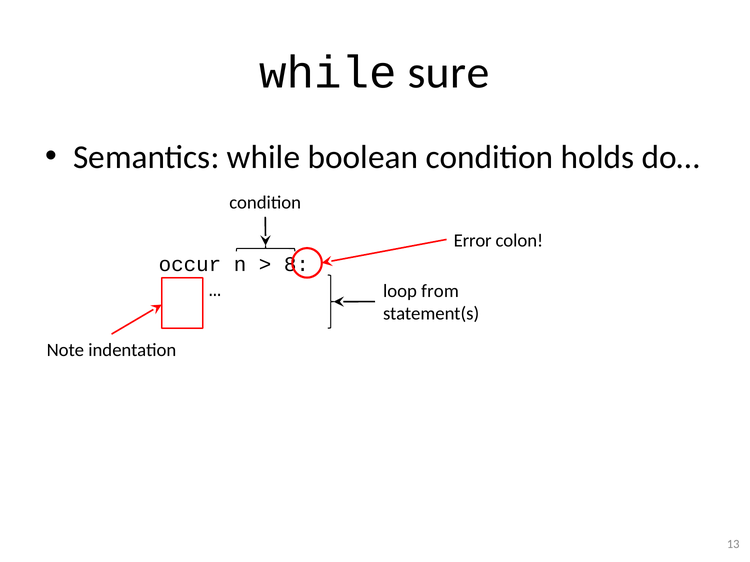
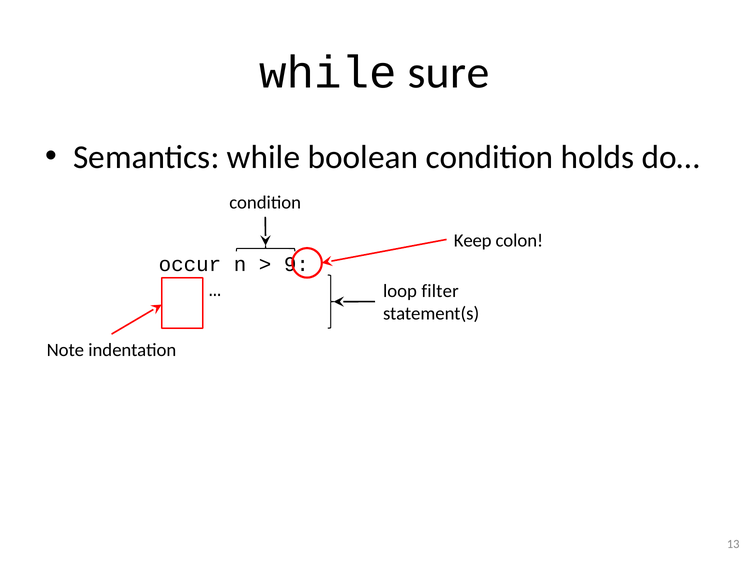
Error: Error -> Keep
8: 8 -> 9
from: from -> filter
